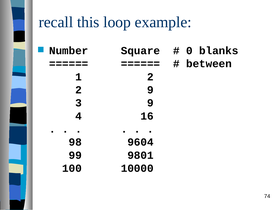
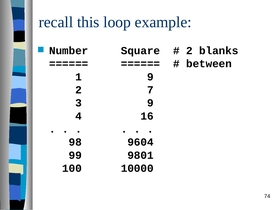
0 at (189, 51): 0 -> 2
1 2: 2 -> 9
2 9: 9 -> 7
